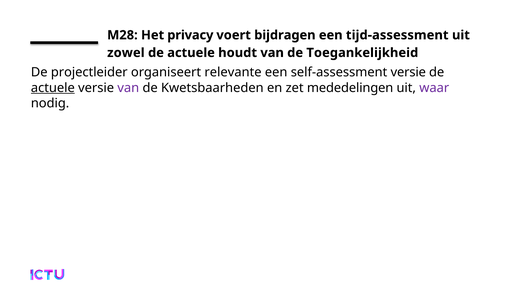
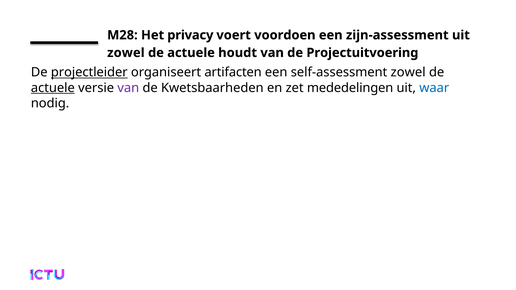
bijdragen: bijdragen -> voordoen
tijd-assessment: tijd-assessment -> zijn-assessment
Toegankelijkheid: Toegankelijkheid -> Projectuitvoering
projectleider underline: none -> present
relevante: relevante -> artifacten
self-assessment versie: versie -> zowel
waar colour: purple -> blue
